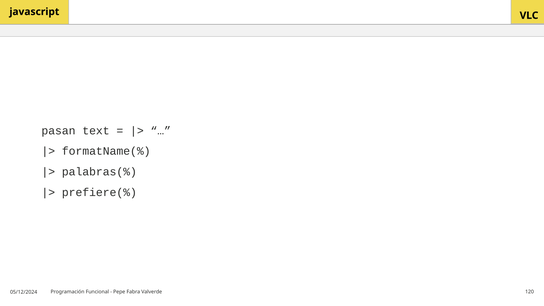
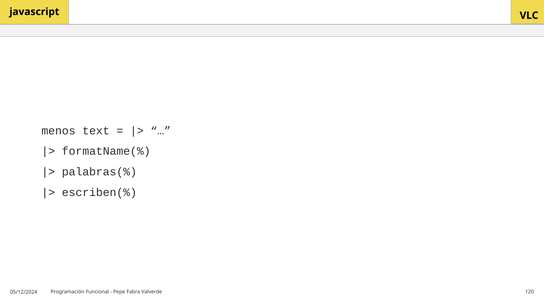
pasan: pasan -> menos
prefiere(%: prefiere(% -> escriben(%
